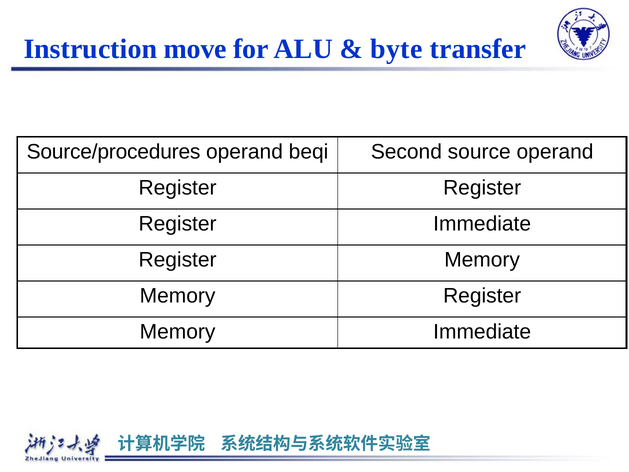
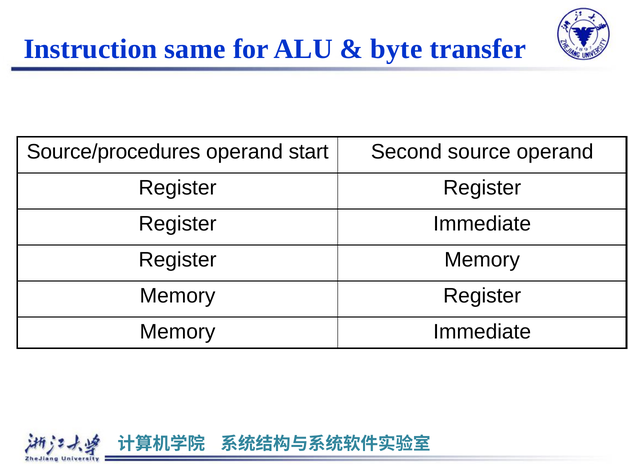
move: move -> same
beqi: beqi -> start
